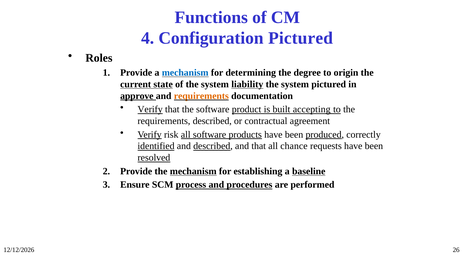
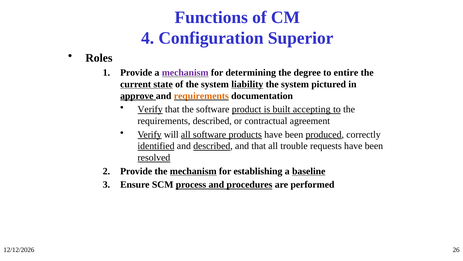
Configuration Pictured: Pictured -> Superior
mechanism at (185, 72) colour: blue -> purple
origin: origin -> entire
risk: risk -> will
chance: chance -> trouble
